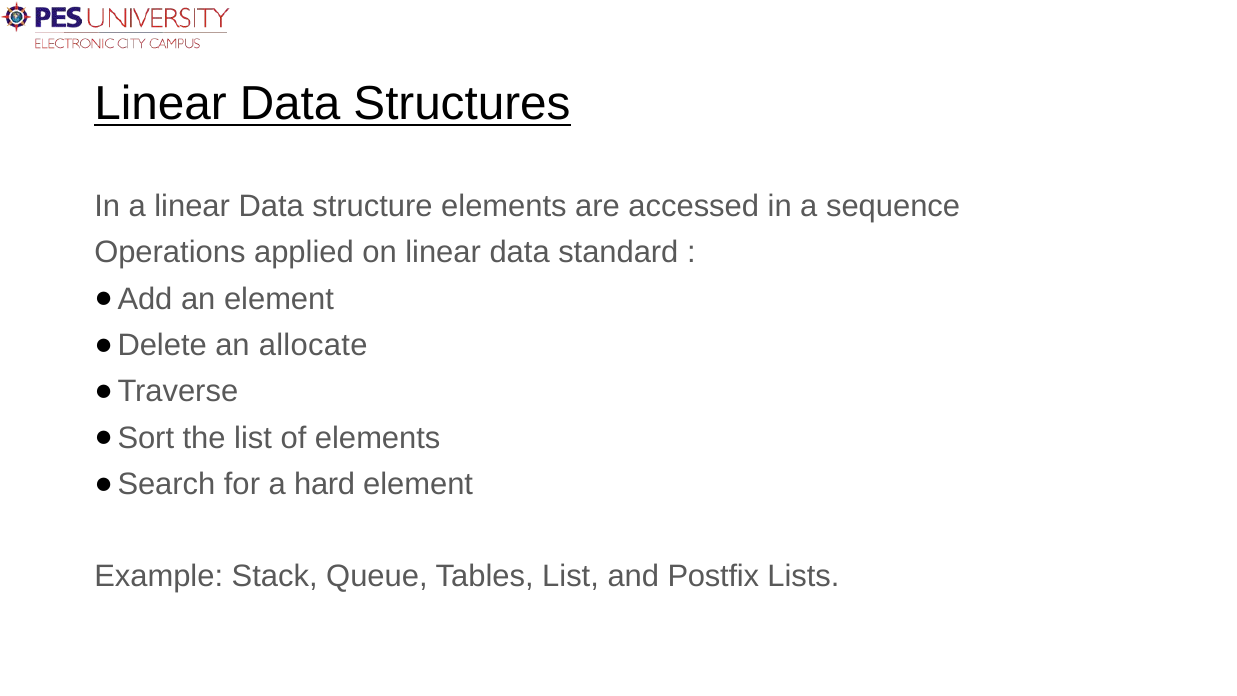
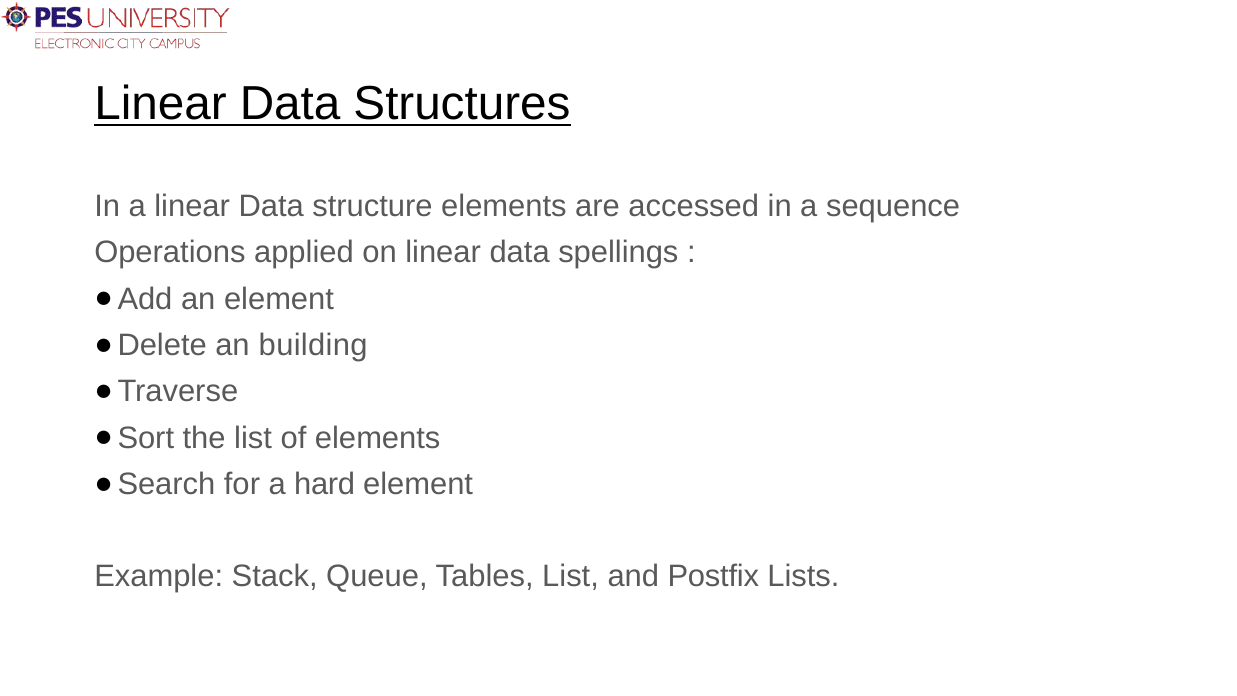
standard: standard -> spellings
allocate: allocate -> building
